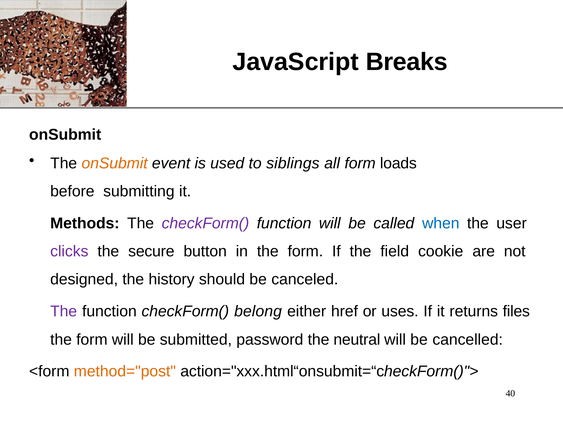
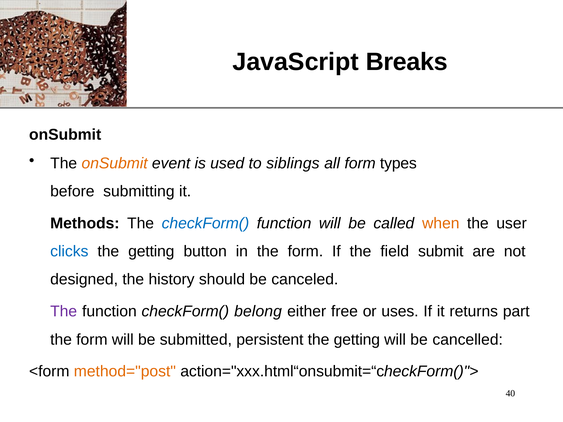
loads: loads -> types
checkForm( at (205, 223) colour: purple -> blue
when colour: blue -> orange
clicks colour: purple -> blue
secure at (151, 251): secure -> getting
cookie: cookie -> submit
href: href -> free
files: files -> part
password: password -> persistent
neutral at (357, 340): neutral -> getting
